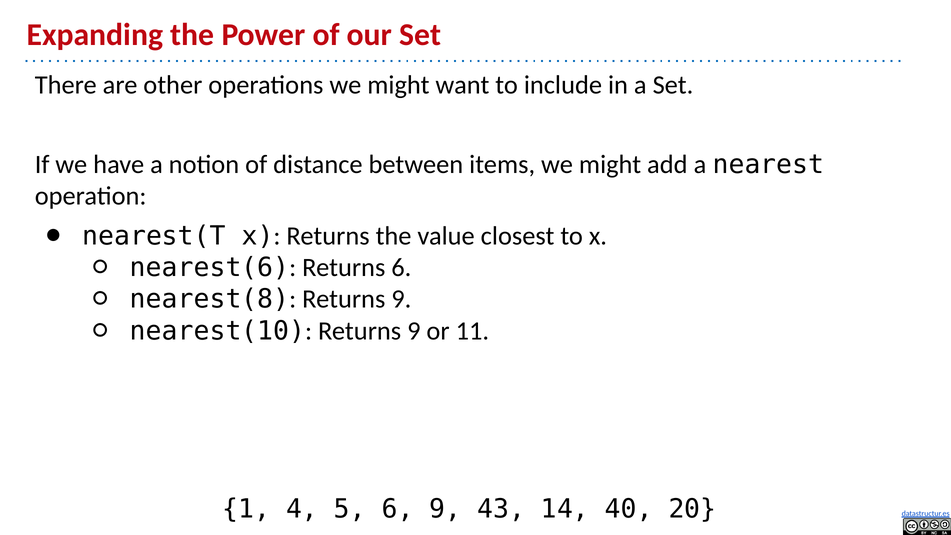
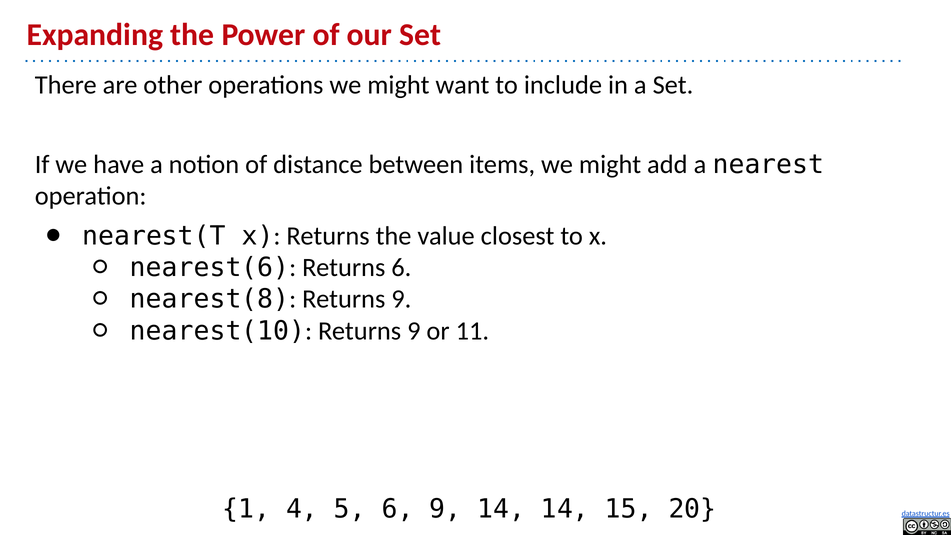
9 43: 43 -> 14
40: 40 -> 15
